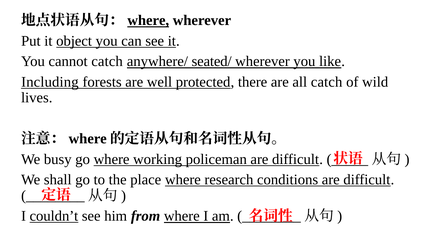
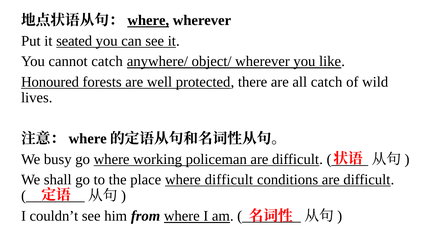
object: object -> seated
seated/: seated/ -> object/
Including: Including -> Honoured
where research: research -> difficult
couldn’t underline: present -> none
